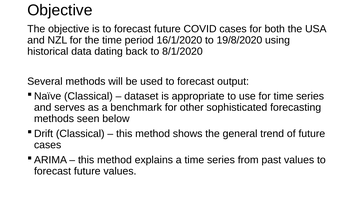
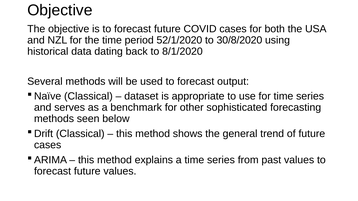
16/1/2020: 16/1/2020 -> 52/1/2020
19/8/2020: 19/8/2020 -> 30/8/2020
